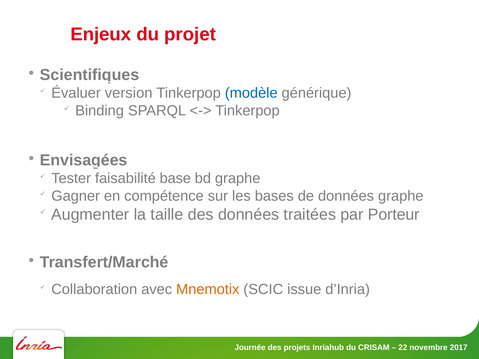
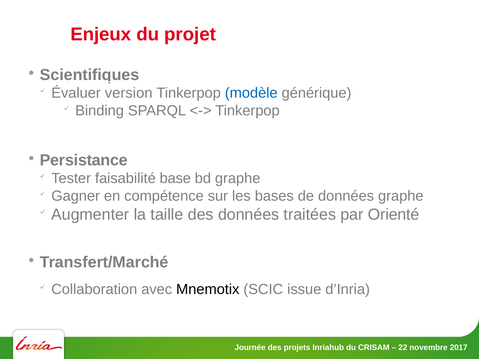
Envisagées: Envisagées -> Persistance
Porteur: Porteur -> Orienté
Mnemotix colour: orange -> black
